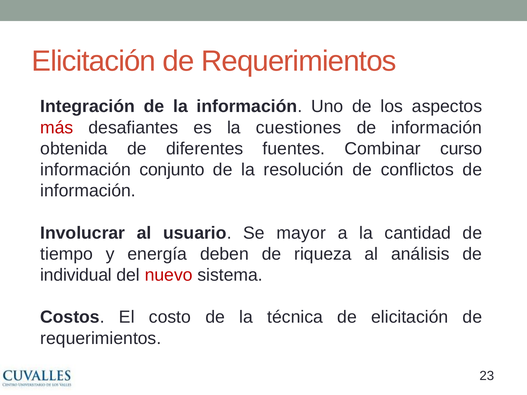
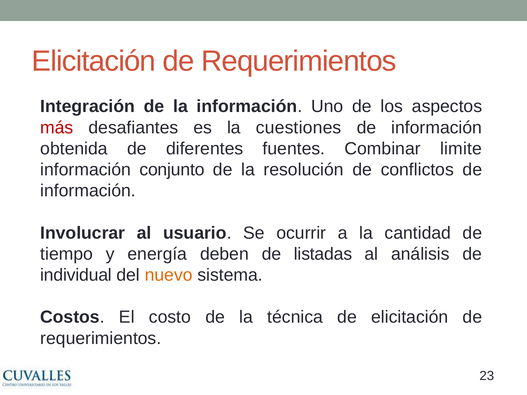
curso: curso -> limite
mayor: mayor -> ocurrir
riqueza: riqueza -> listadas
nuevo colour: red -> orange
